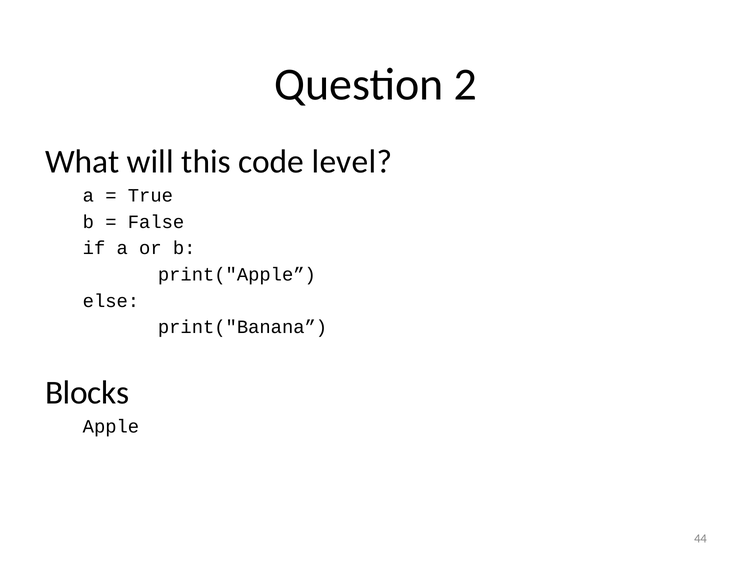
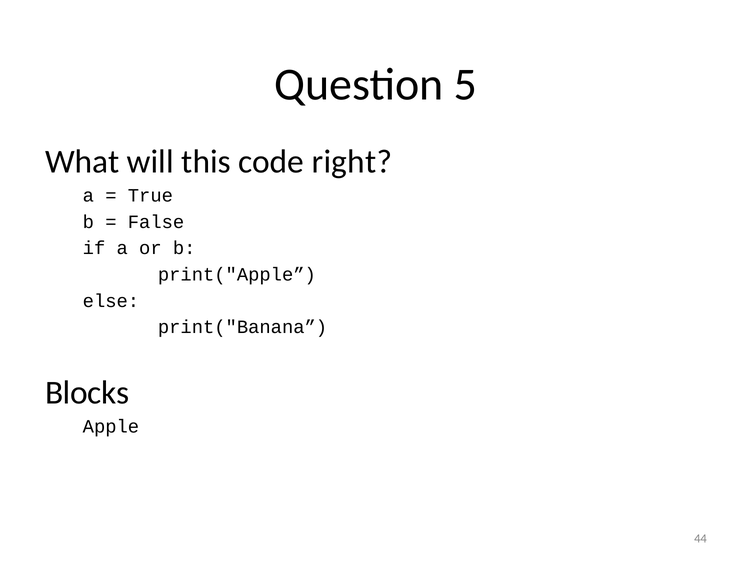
2: 2 -> 5
level: level -> right
